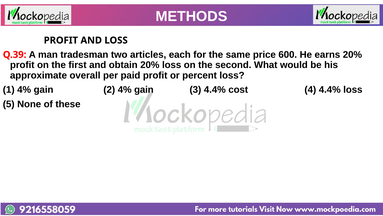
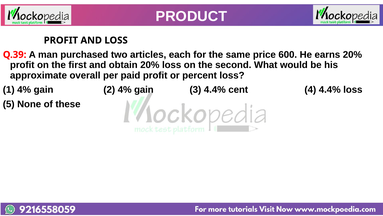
METHODS: METHODS -> PRODUCT
tradesman: tradesman -> purchased
cost: cost -> cent
